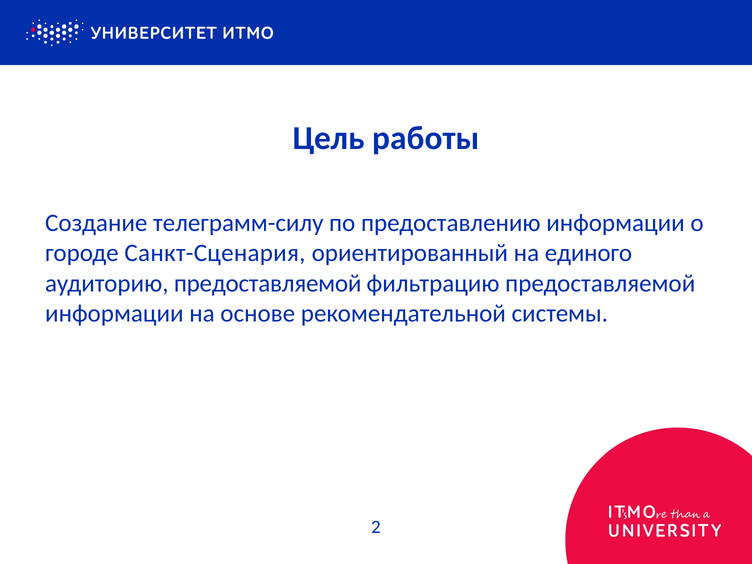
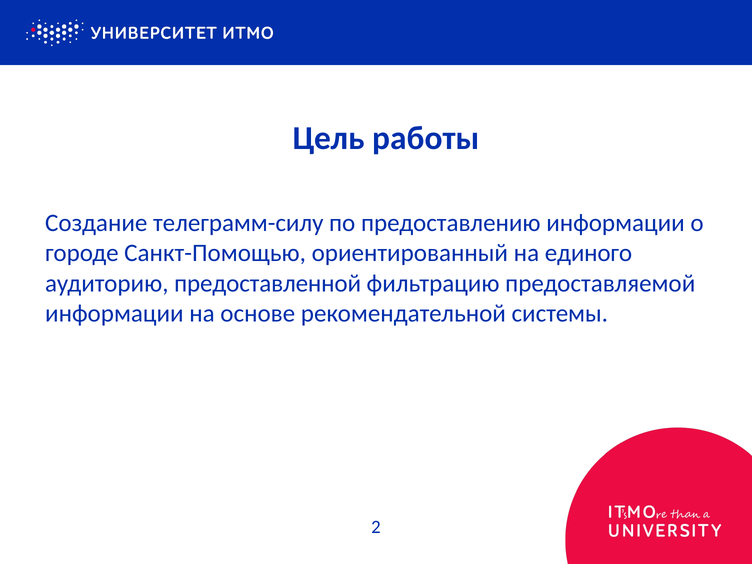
Санкт-Сценария: Санкт-Сценария -> Санкт-Помощью
аудиторию предоставляемой: предоставляемой -> предоставленной
